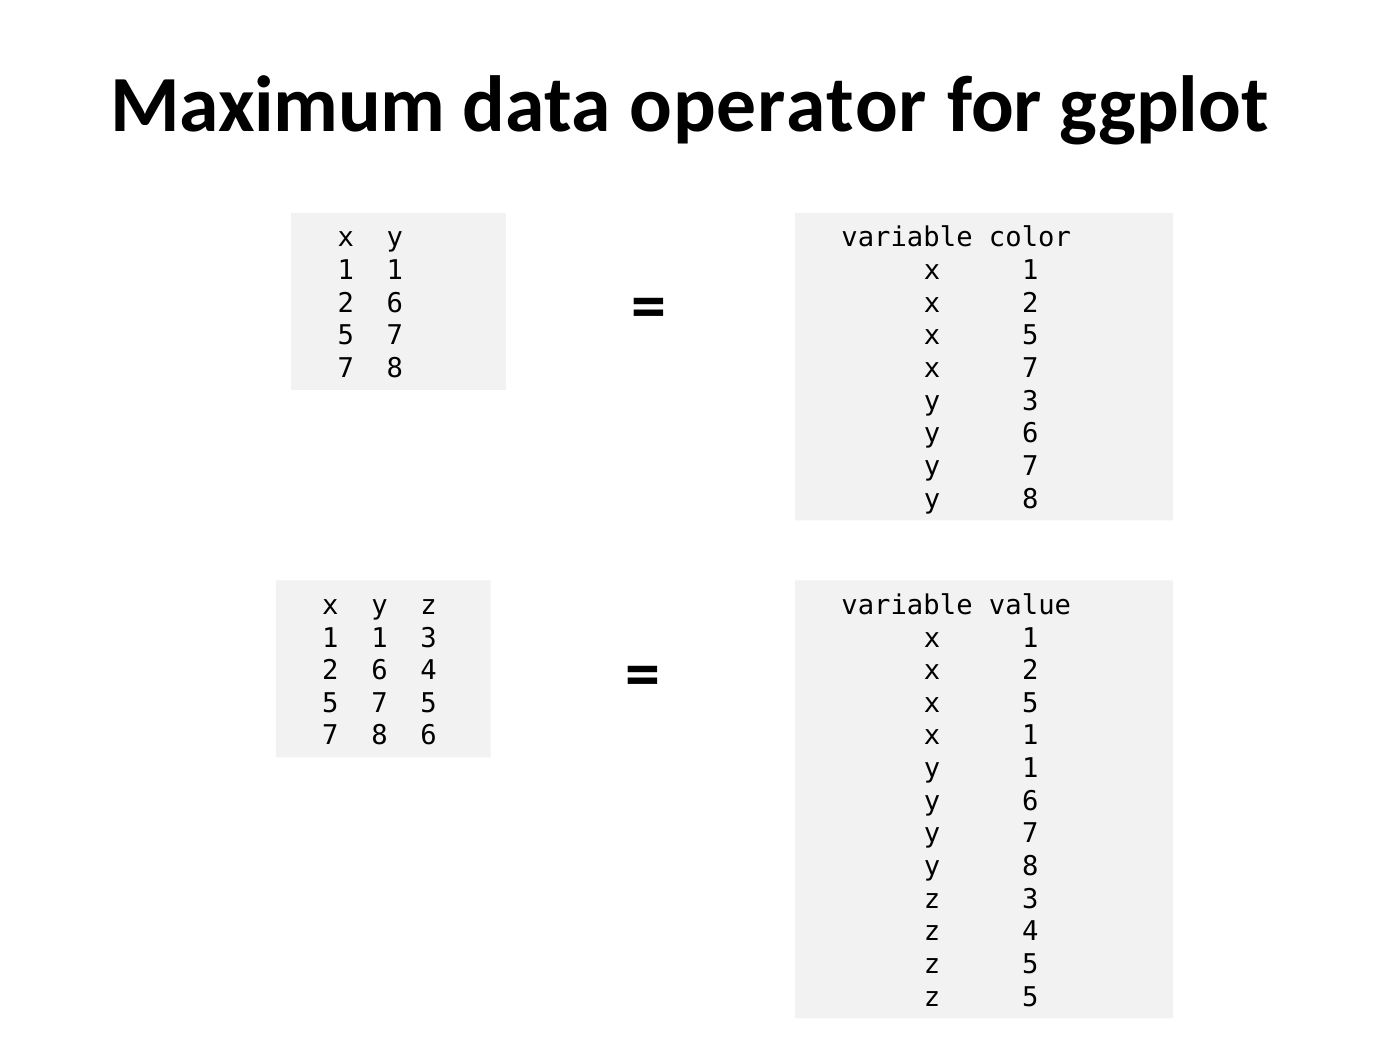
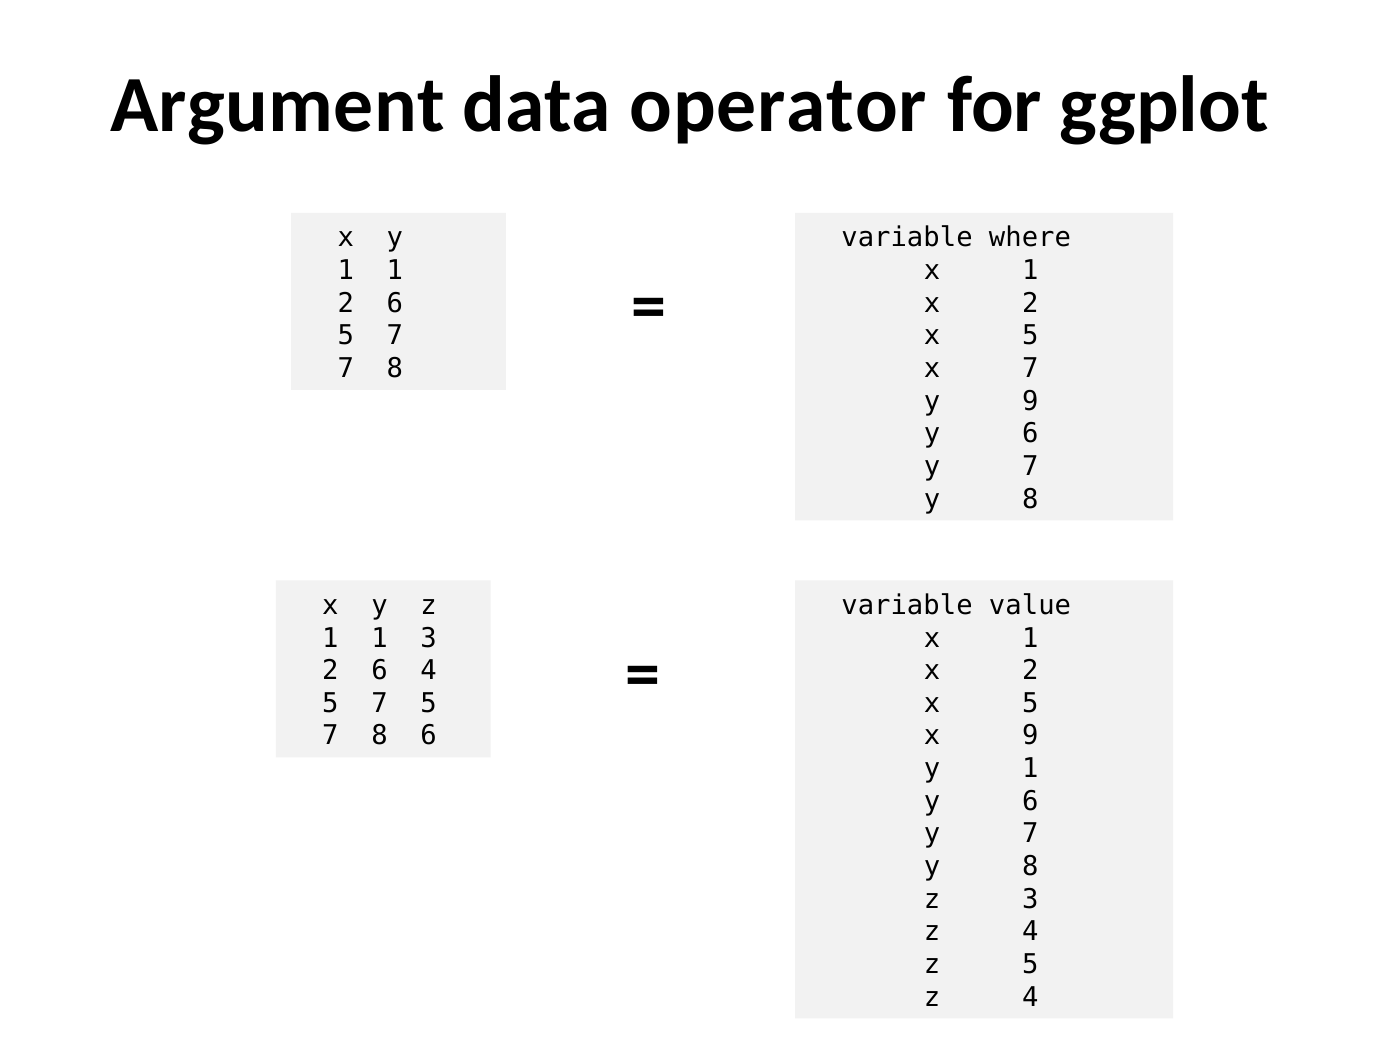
Maximum: Maximum -> Argument
color: color -> where
y 3: 3 -> 9
1 at (1030, 736): 1 -> 9
5 at (1030, 997): 5 -> 4
